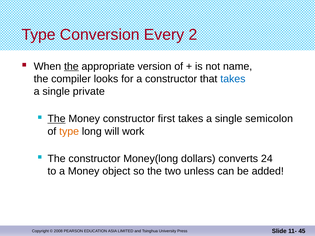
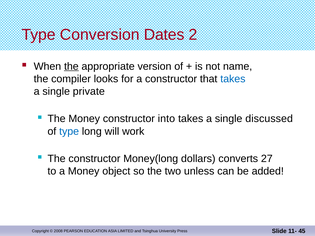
Every: Every -> Dates
The at (57, 119) underline: present -> none
first: first -> into
semicolon: semicolon -> discussed
type at (69, 131) colour: orange -> blue
24: 24 -> 27
